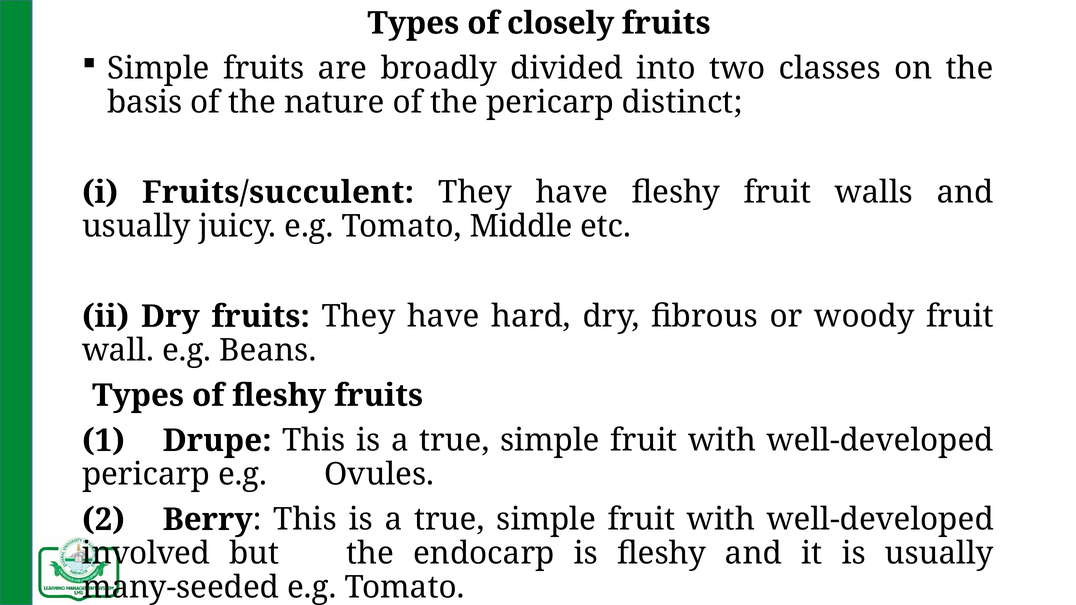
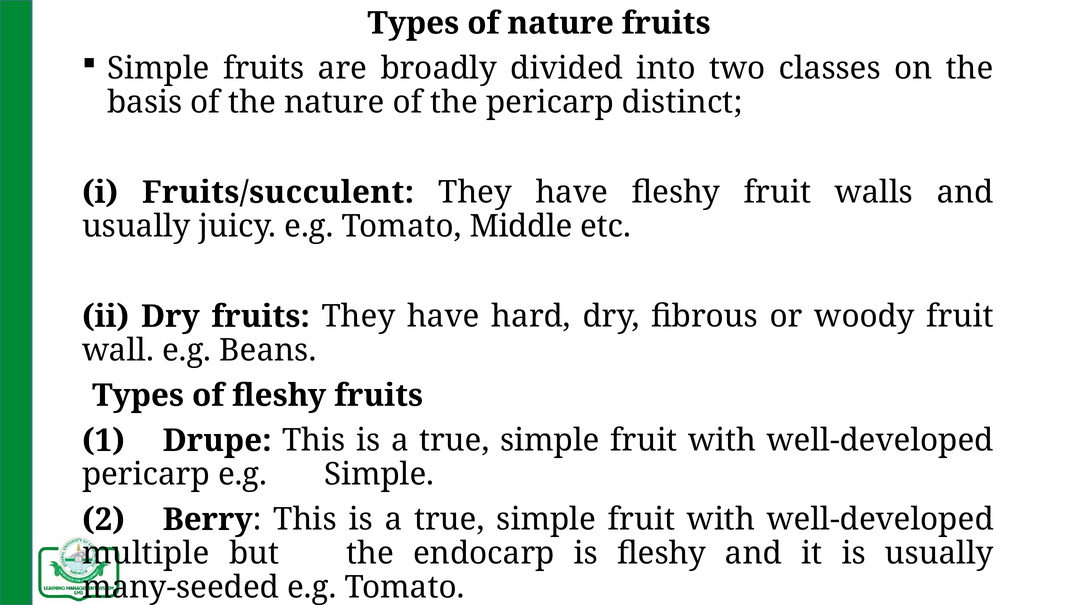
of closely: closely -> nature
e.g Ovules: Ovules -> Simple
involved: involved -> multiple
